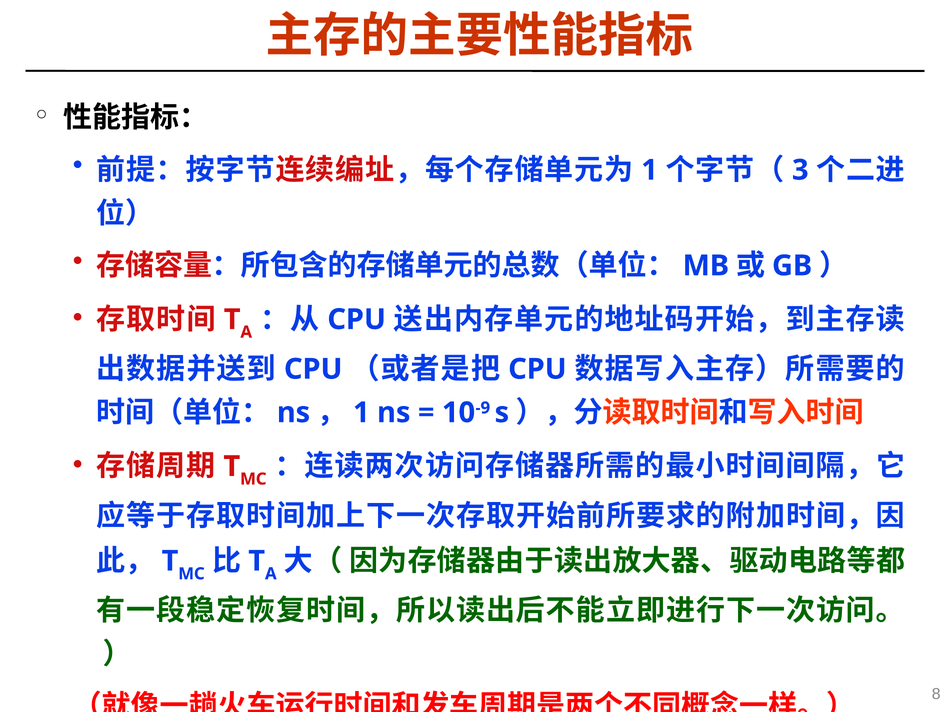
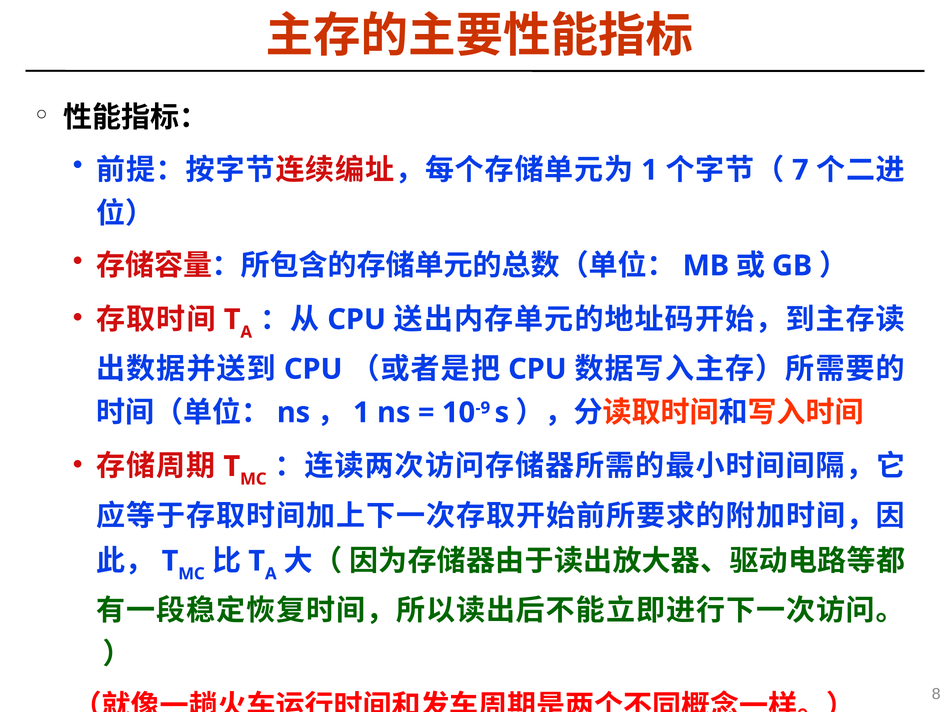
3: 3 -> 7
